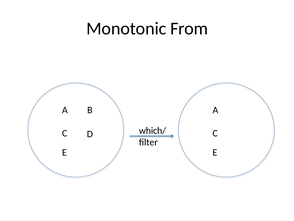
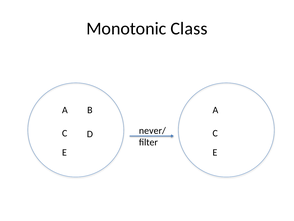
From: From -> Class
which/: which/ -> never/
